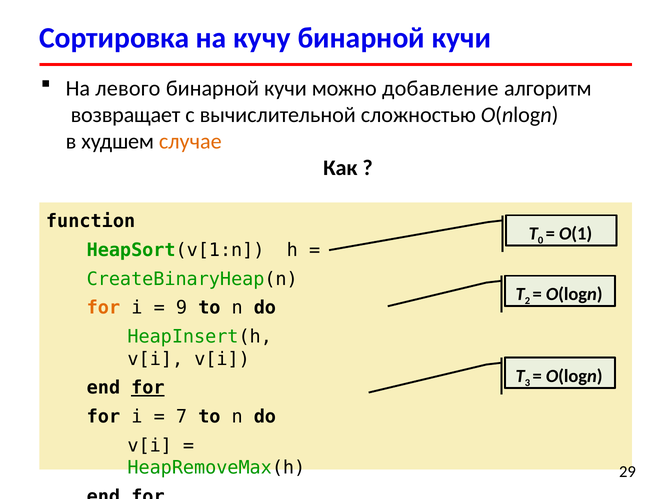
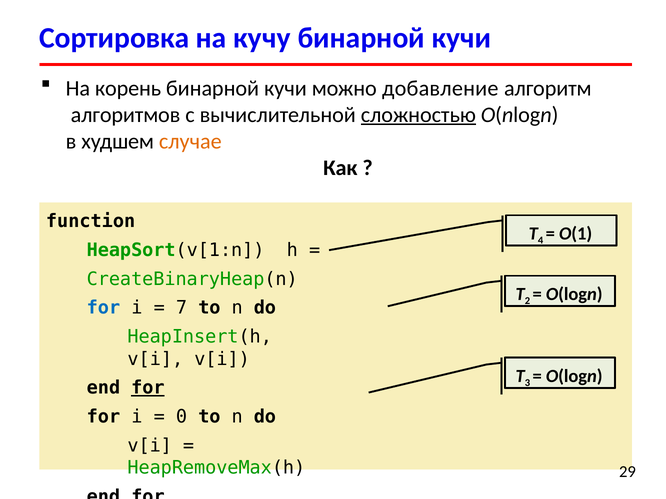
левого: левого -> корень
возвращает: возвращает -> алгоритмов
сложностью underline: none -> present
0: 0 -> 4
for at (103, 308) colour: orange -> blue
9: 9 -> 7
7: 7 -> 0
